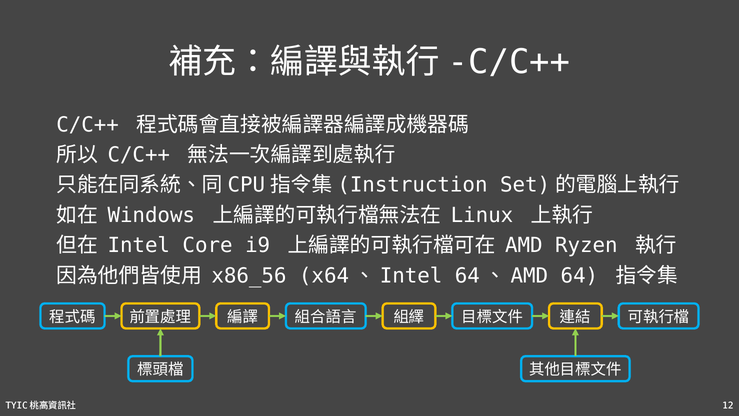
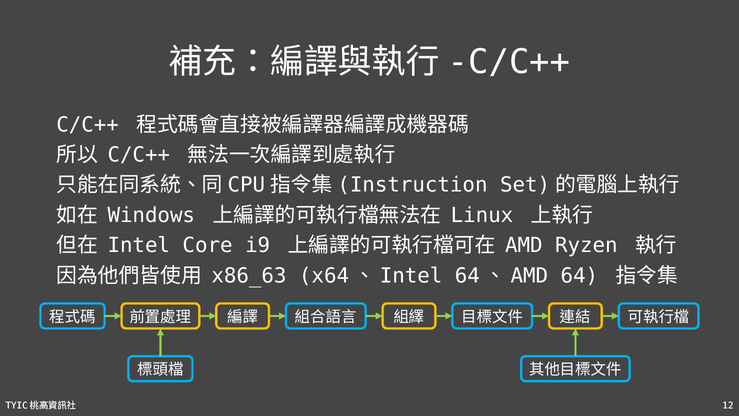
x86_56: x86_56 -> x86_63
